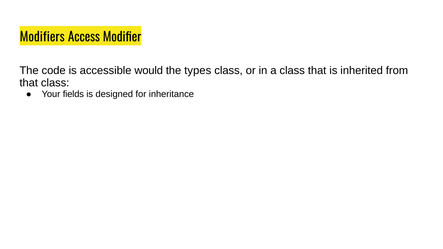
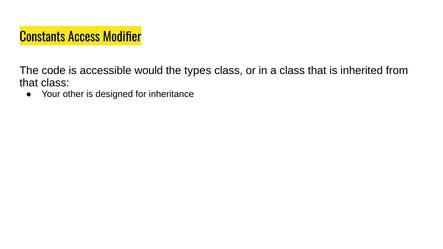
Modifiers: Modifiers -> Constants
fields: fields -> other
